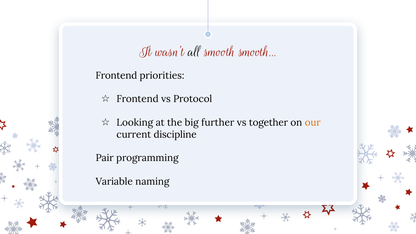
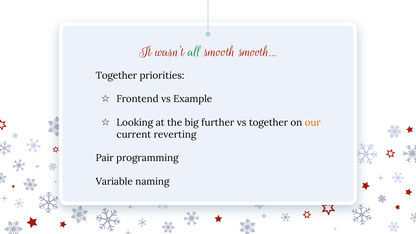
all colour: black -> green
Frontend at (116, 76): Frontend -> Together
Protocol: Protocol -> Example
discipline: discipline -> reverting
